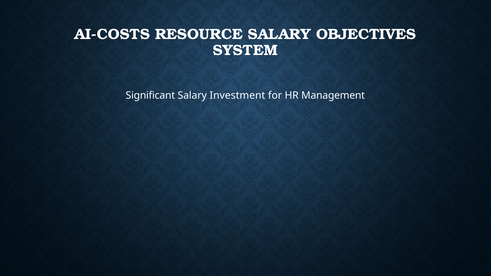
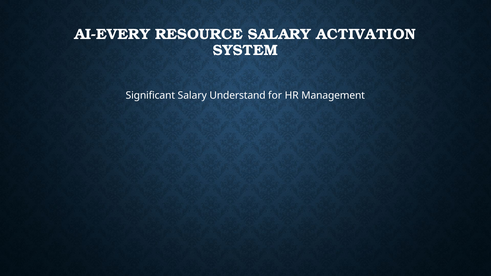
AI-COSTS: AI-COSTS -> AI-EVERY
OBJECTIVES: OBJECTIVES -> ACTIVATION
Investment: Investment -> Understand
